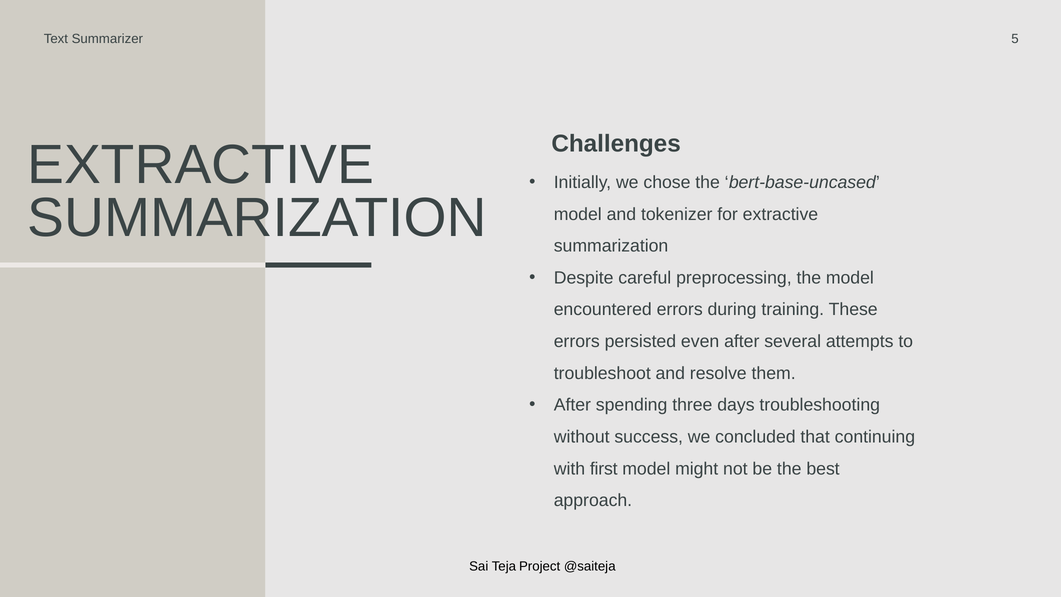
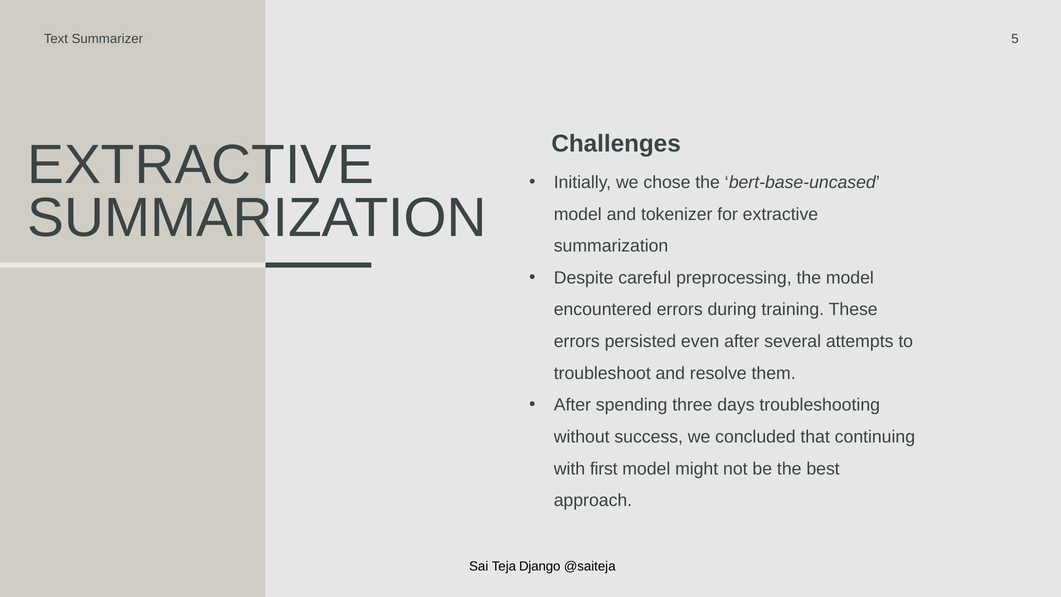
Project: Project -> Django
